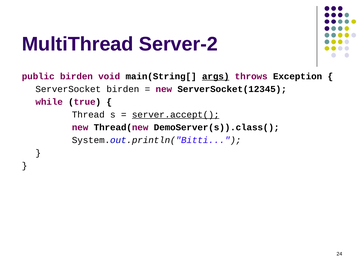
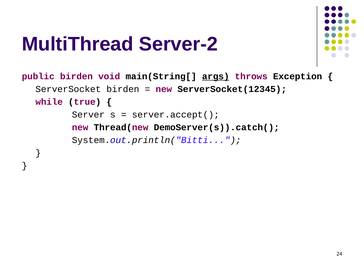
Thread: Thread -> Server
server.accept( underline: present -> none
DemoServer(s)).class(: DemoServer(s)).class( -> DemoServer(s)).catch(
